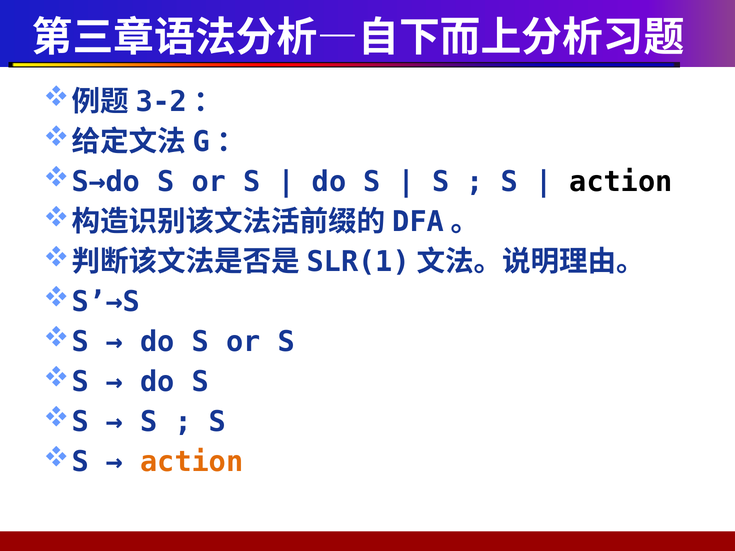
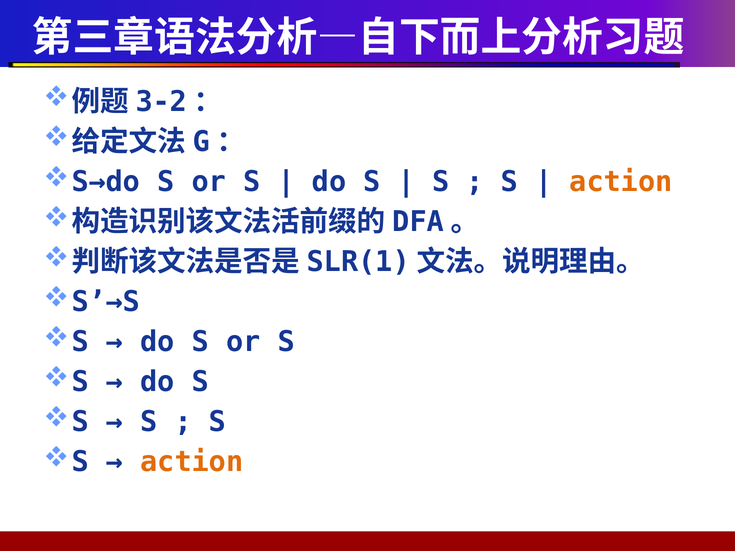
action at (621, 182) colour: black -> orange
